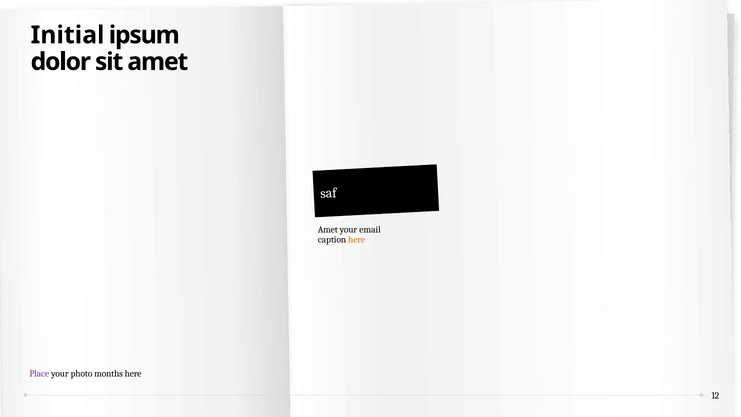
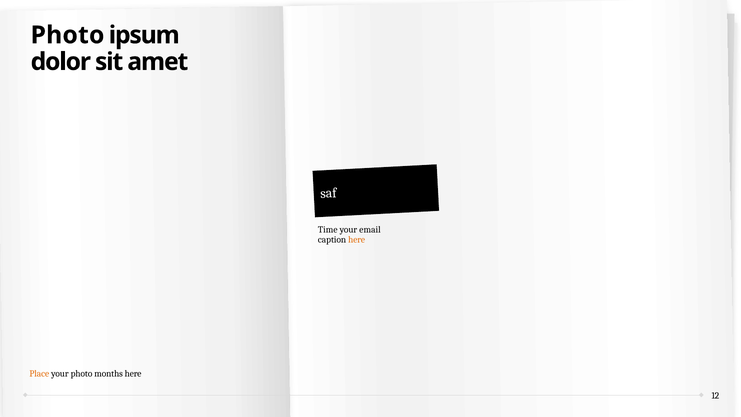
Initial at (68, 35): Initial -> Photo
Amet at (328, 229): Amet -> Time
Place colour: purple -> orange
